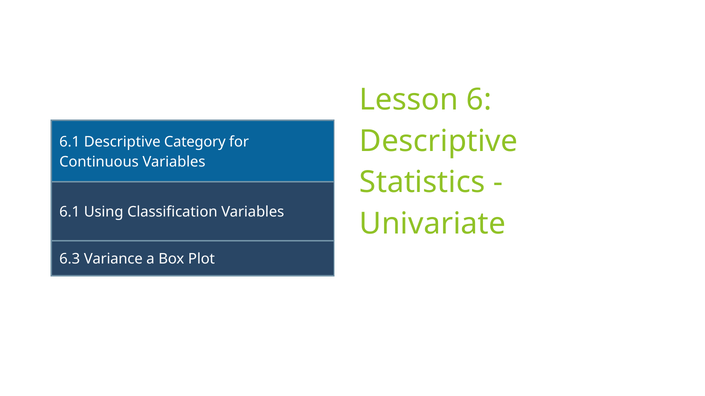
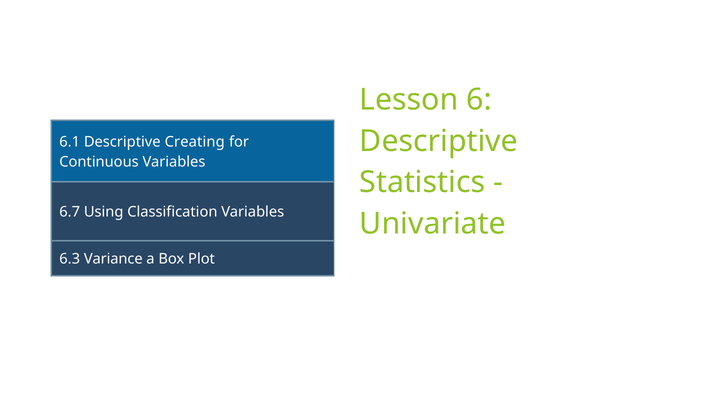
Category: Category -> Creating
6.1 at (70, 212): 6.1 -> 6.7
